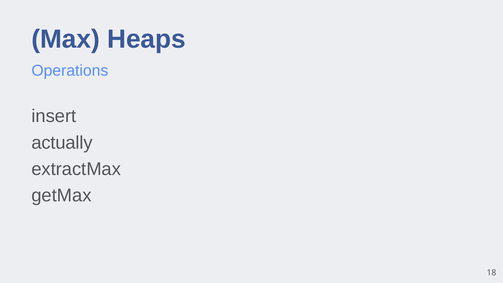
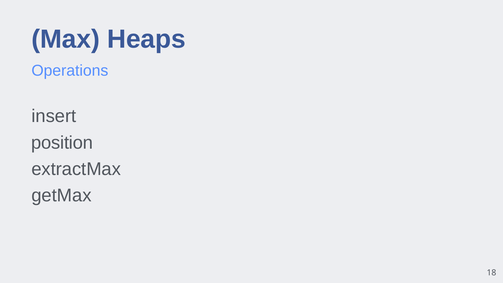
actually: actually -> position
